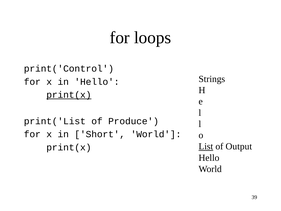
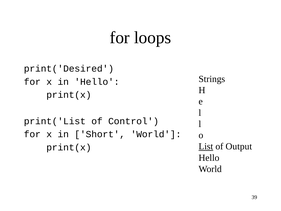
print('Control: print('Control -> print('Desired
print(x at (69, 95) underline: present -> none
Produce: Produce -> Control
